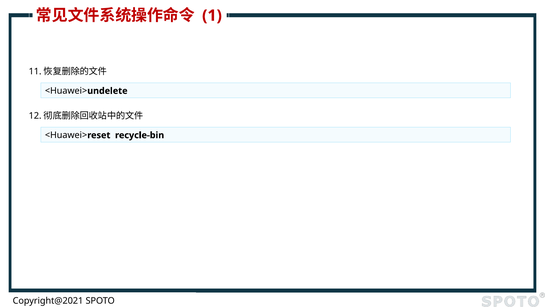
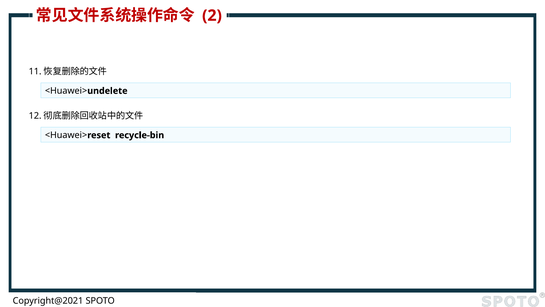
1: 1 -> 2
